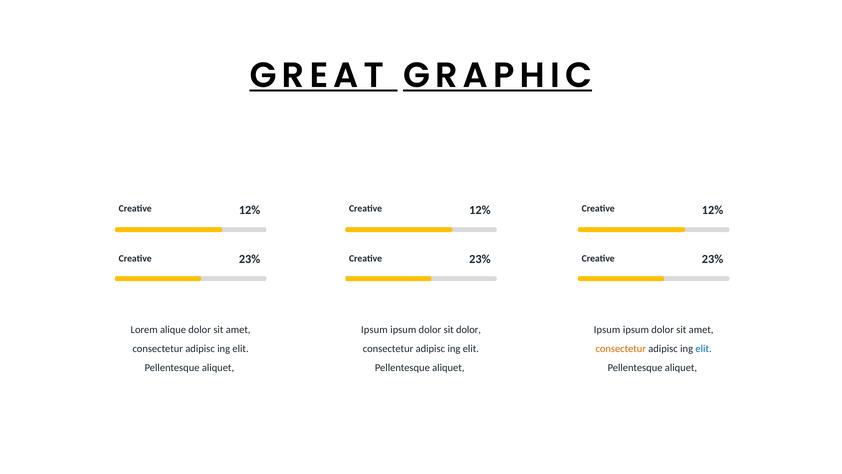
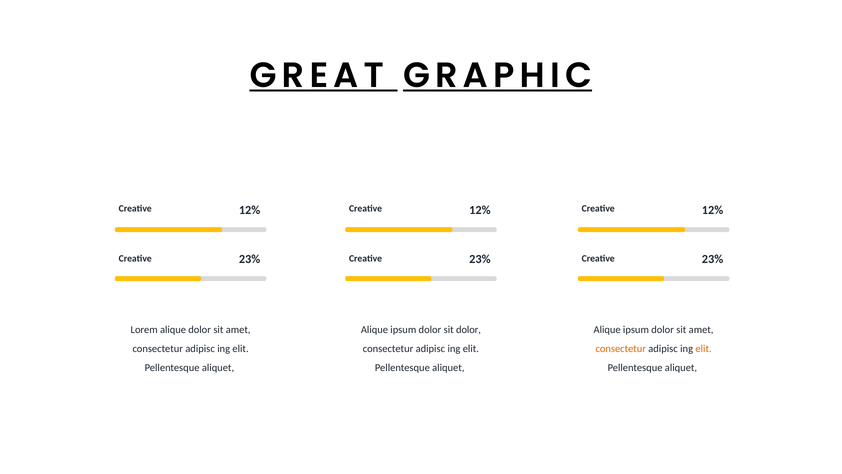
Ipsum at (374, 329): Ipsum -> Alique
Ipsum at (607, 329): Ipsum -> Alique
elit at (704, 348) colour: blue -> orange
